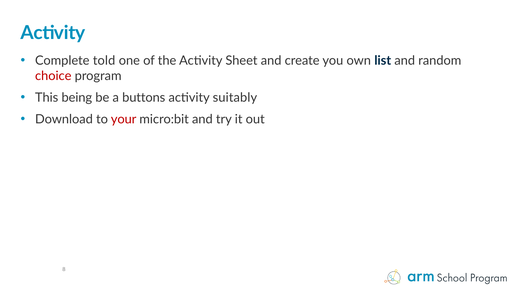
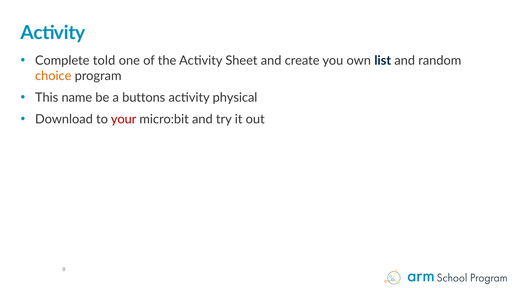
choice colour: red -> orange
being: being -> name
suitably: suitably -> physical
